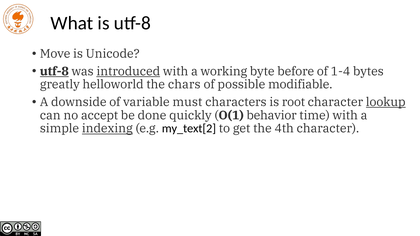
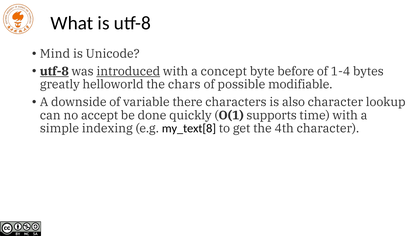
Move: Move -> Mind
working: working -> concept
must: must -> there
root: root -> also
lookup underline: present -> none
behavior: behavior -> supports
indexing underline: present -> none
my_text[2: my_text[2 -> my_text[8
